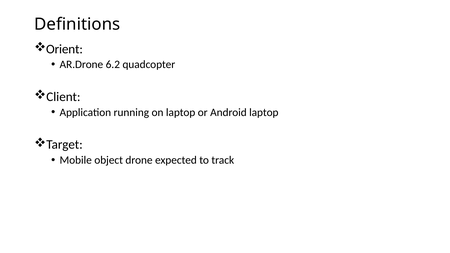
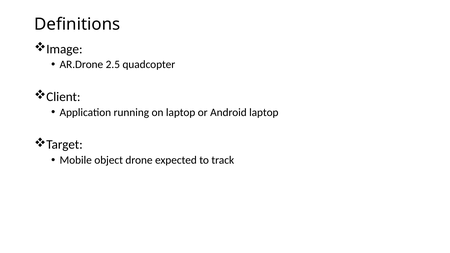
Orient: Orient -> Image
6.2: 6.2 -> 2.5
